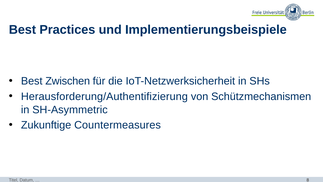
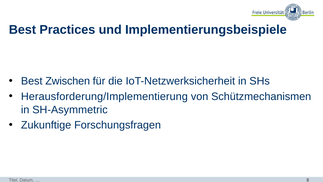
Herausforderung/Authentifizierung: Herausforderung/Authentifizierung -> Herausforderung/Implementierung
Countermeasures: Countermeasures -> Forschungsfragen
